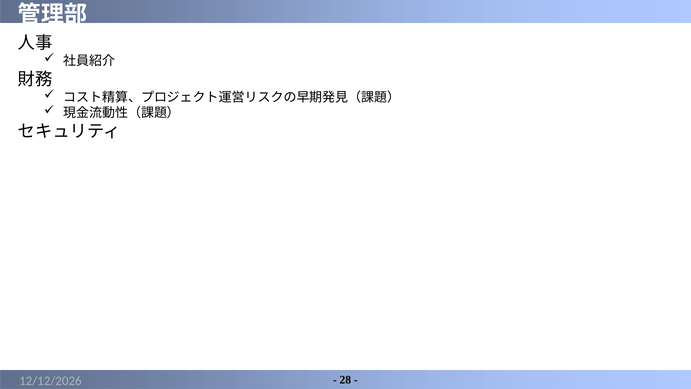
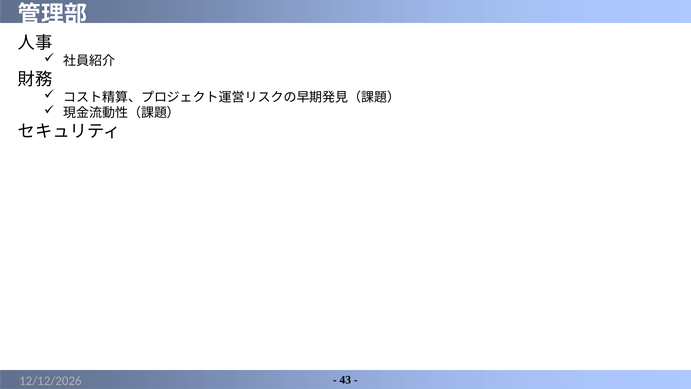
28: 28 -> 43
